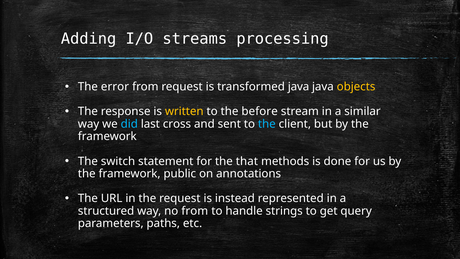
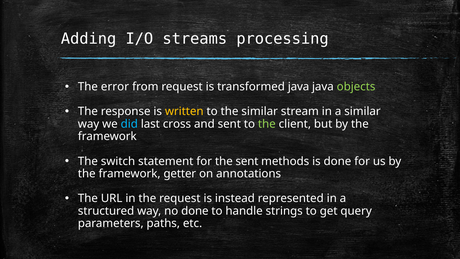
objects colour: yellow -> light green
the before: before -> similar
the at (267, 124) colour: light blue -> light green
the that: that -> sent
public: public -> getter
no from: from -> done
